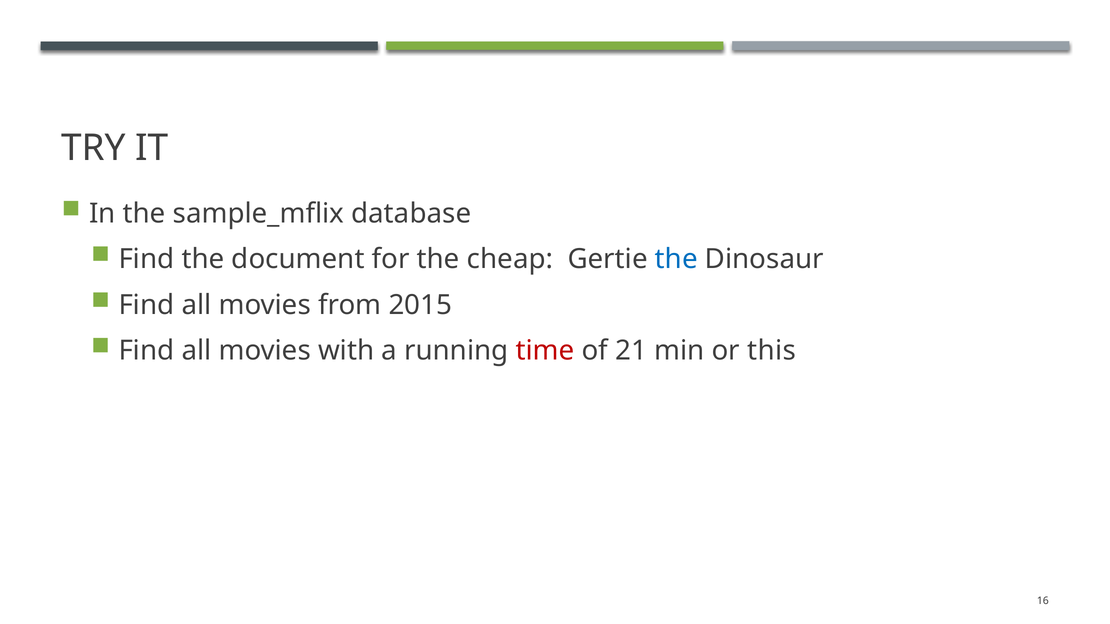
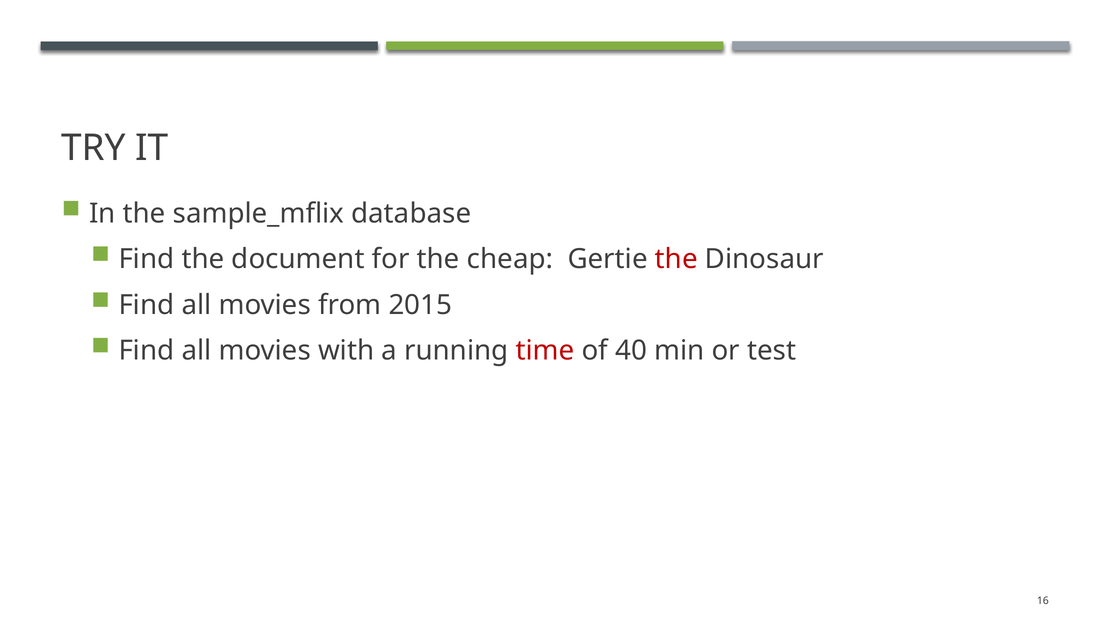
the at (676, 259) colour: blue -> red
21: 21 -> 40
this: this -> test
